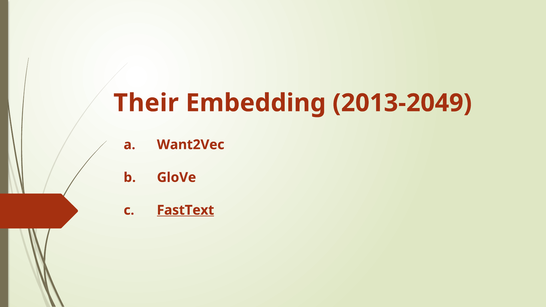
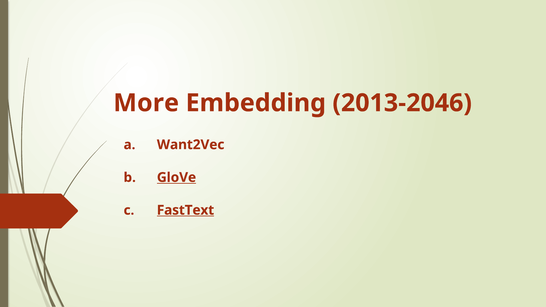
Their: Their -> More
2013-2049: 2013-2049 -> 2013-2046
GloVe underline: none -> present
